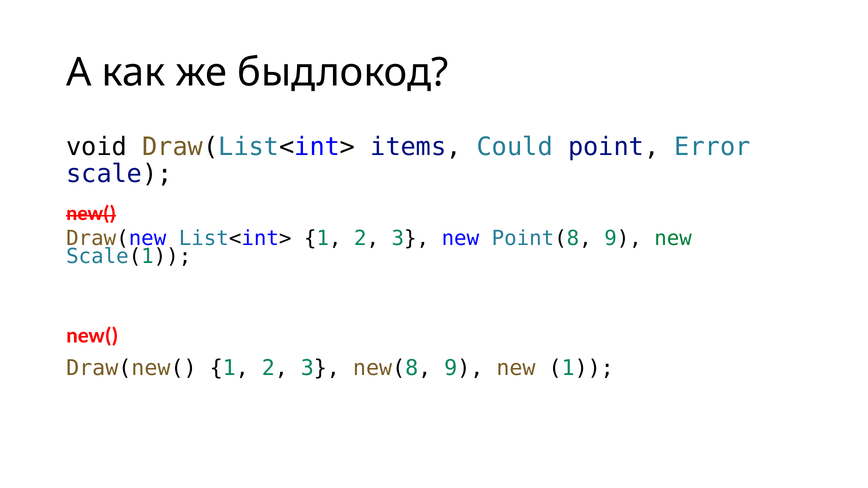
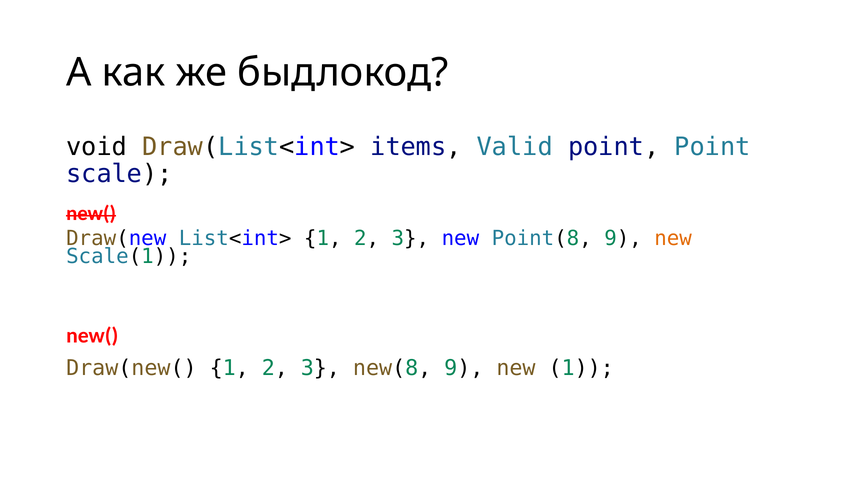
Could: Could -> Valid
point Error: Error -> Point
new at (673, 239) colour: green -> orange
